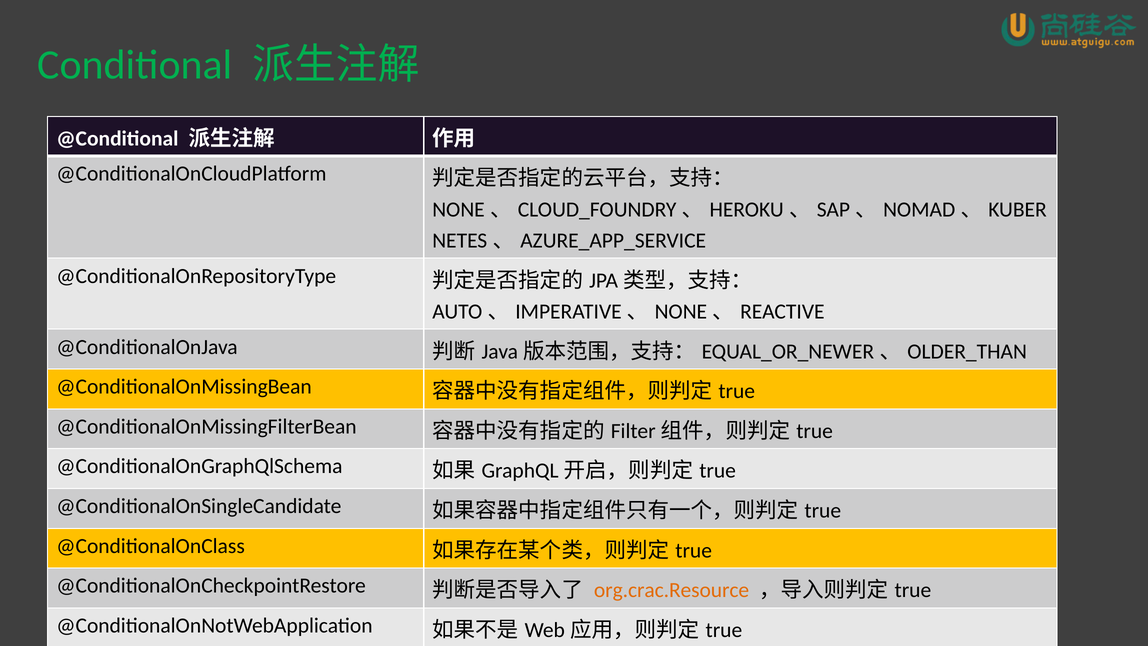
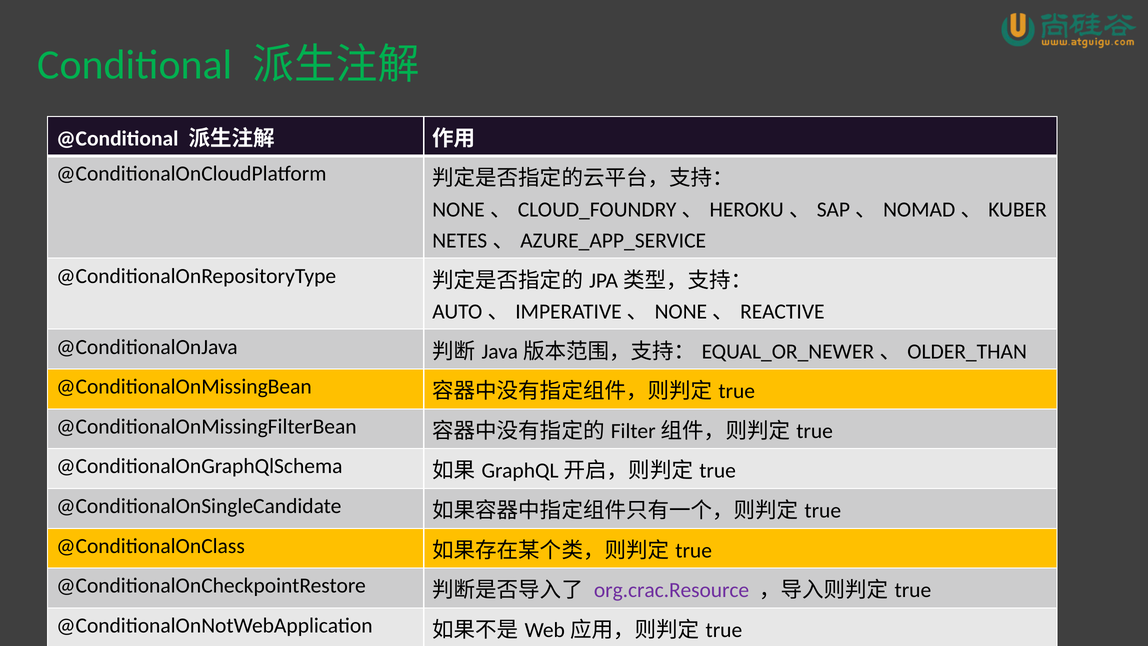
org.crac.Resource colour: orange -> purple
